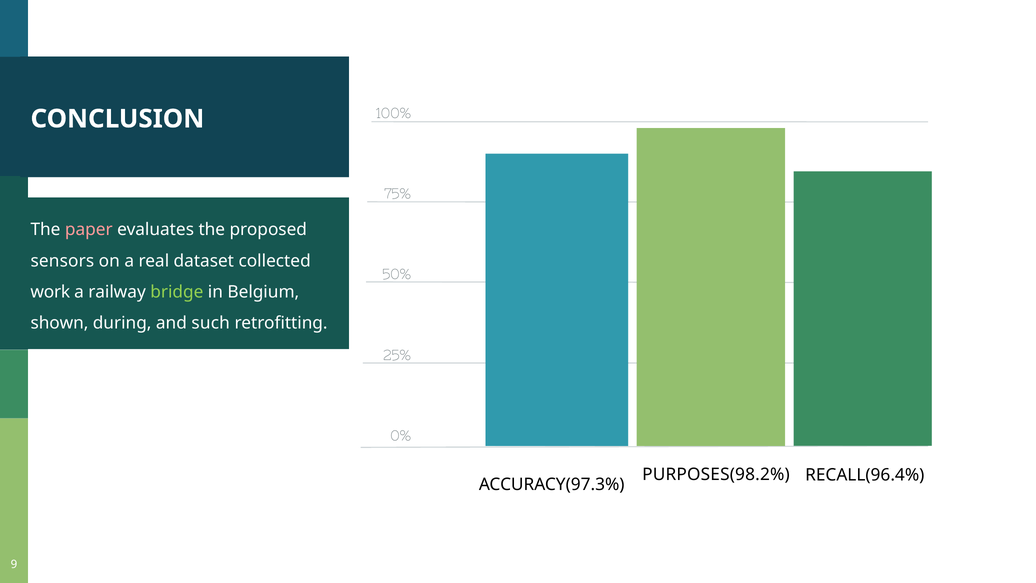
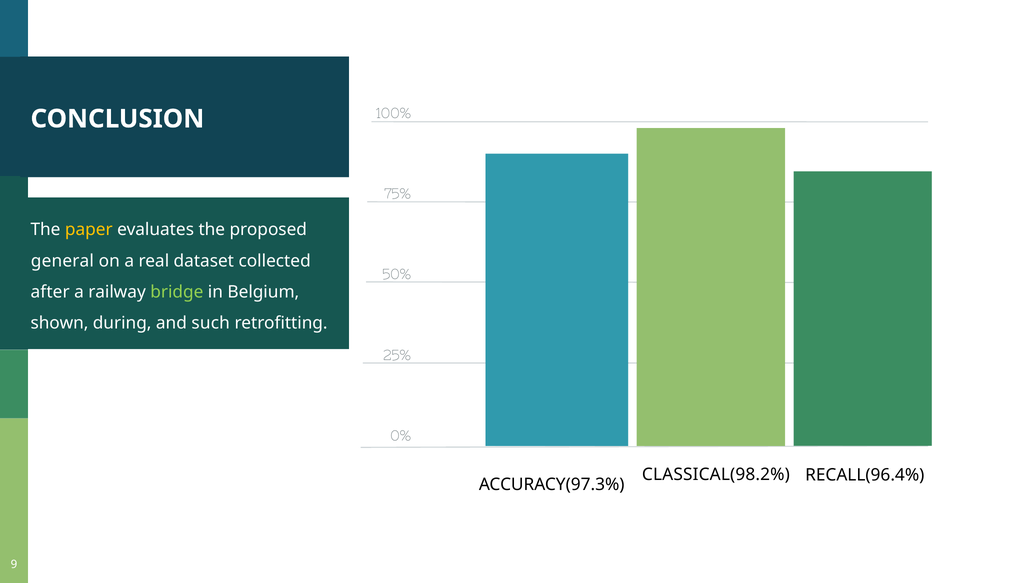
paper colour: pink -> yellow
sensors: sensors -> general
work: work -> after
PURPOSES(98.2%: PURPOSES(98.2% -> CLASSICAL(98.2%
